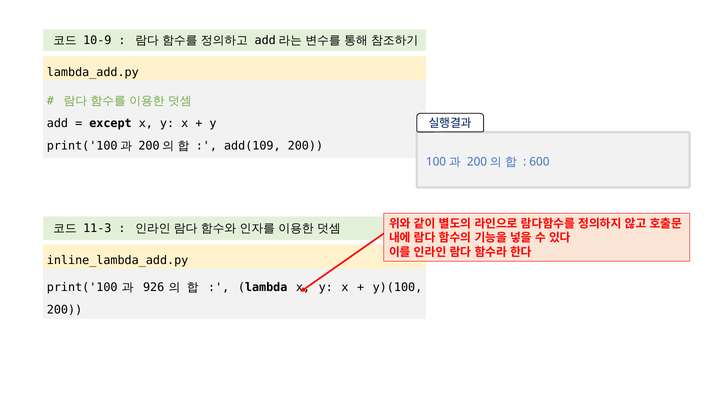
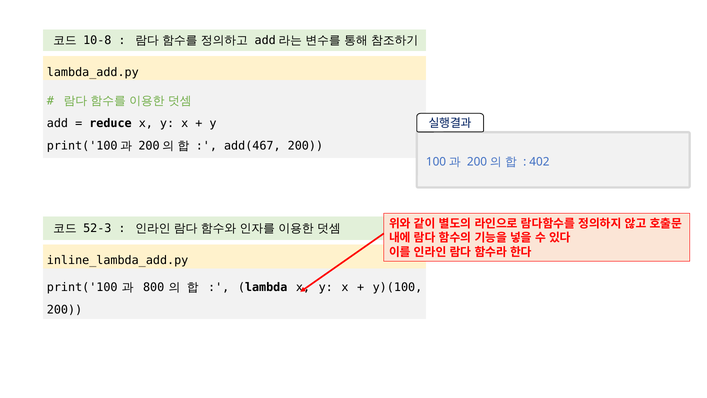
10-9: 10-9 -> 10-8
except: except -> reduce
add(109: add(109 -> add(467
600: 600 -> 402
11-3: 11-3 -> 52-3
926: 926 -> 800
